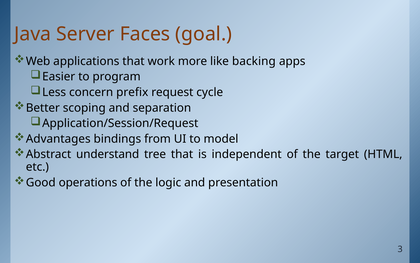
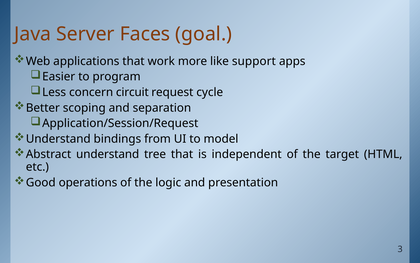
backing: backing -> support
prefix: prefix -> circuit
Advantages at (58, 139): Advantages -> Understand
